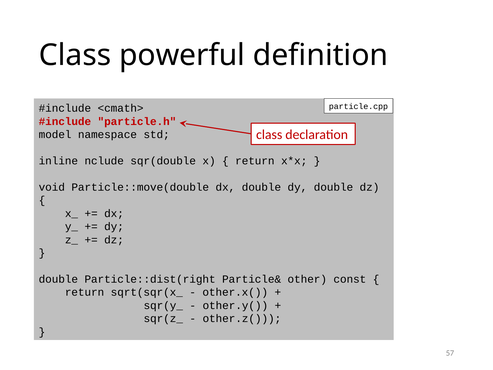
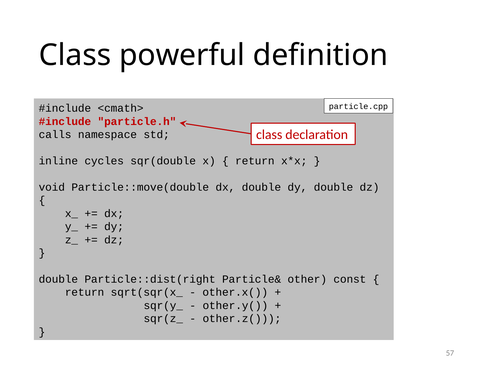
model: model -> calls
nclude: nclude -> cycles
